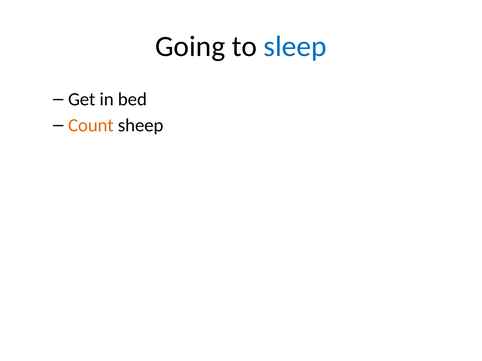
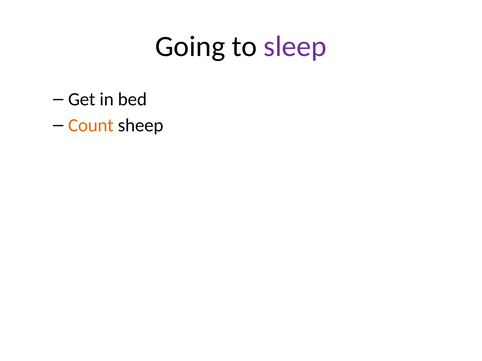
sleep colour: blue -> purple
